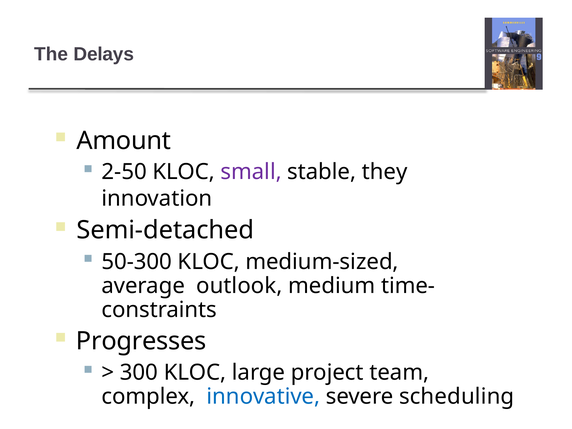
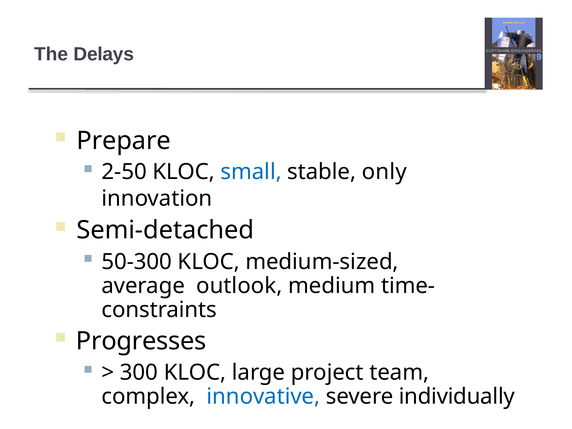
Amount: Amount -> Prepare
small colour: purple -> blue
they: they -> only
scheduling: scheduling -> individually
